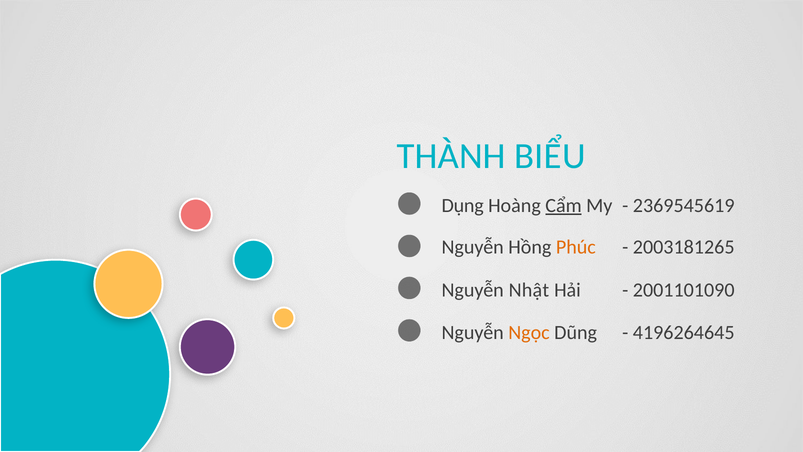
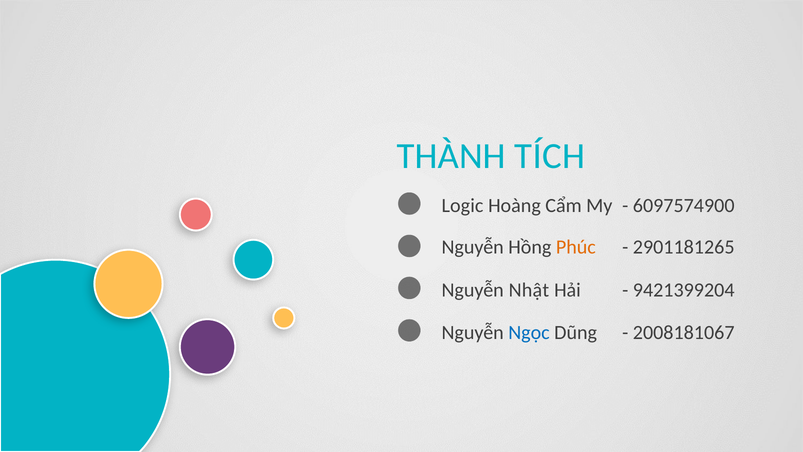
BIỂU: BIỂU -> TÍCH
Dụng: Dụng -> Logic
Cẩm underline: present -> none
2369545619: 2369545619 -> 6097574900
2003181265: 2003181265 -> 2901181265
2001101090: 2001101090 -> 9421399204
Ngọc colour: orange -> blue
4196264645: 4196264645 -> 2008181067
